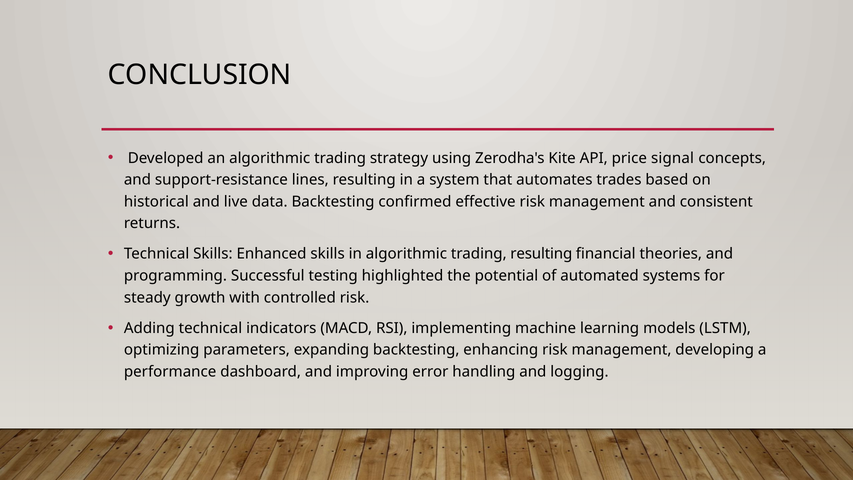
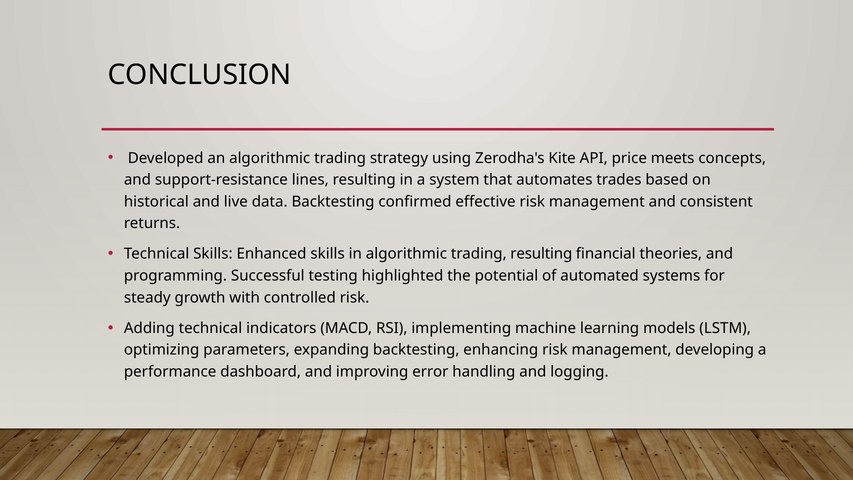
signal: signal -> meets
